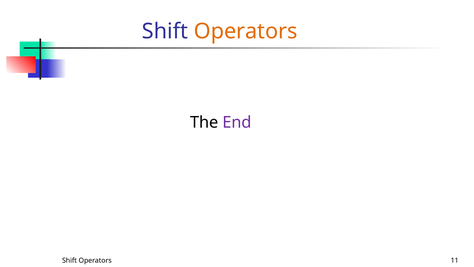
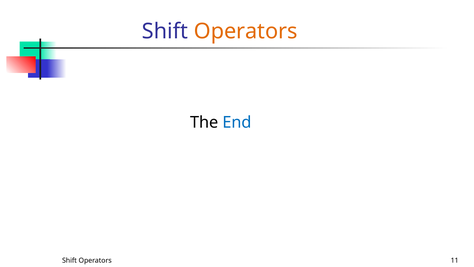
End colour: purple -> blue
